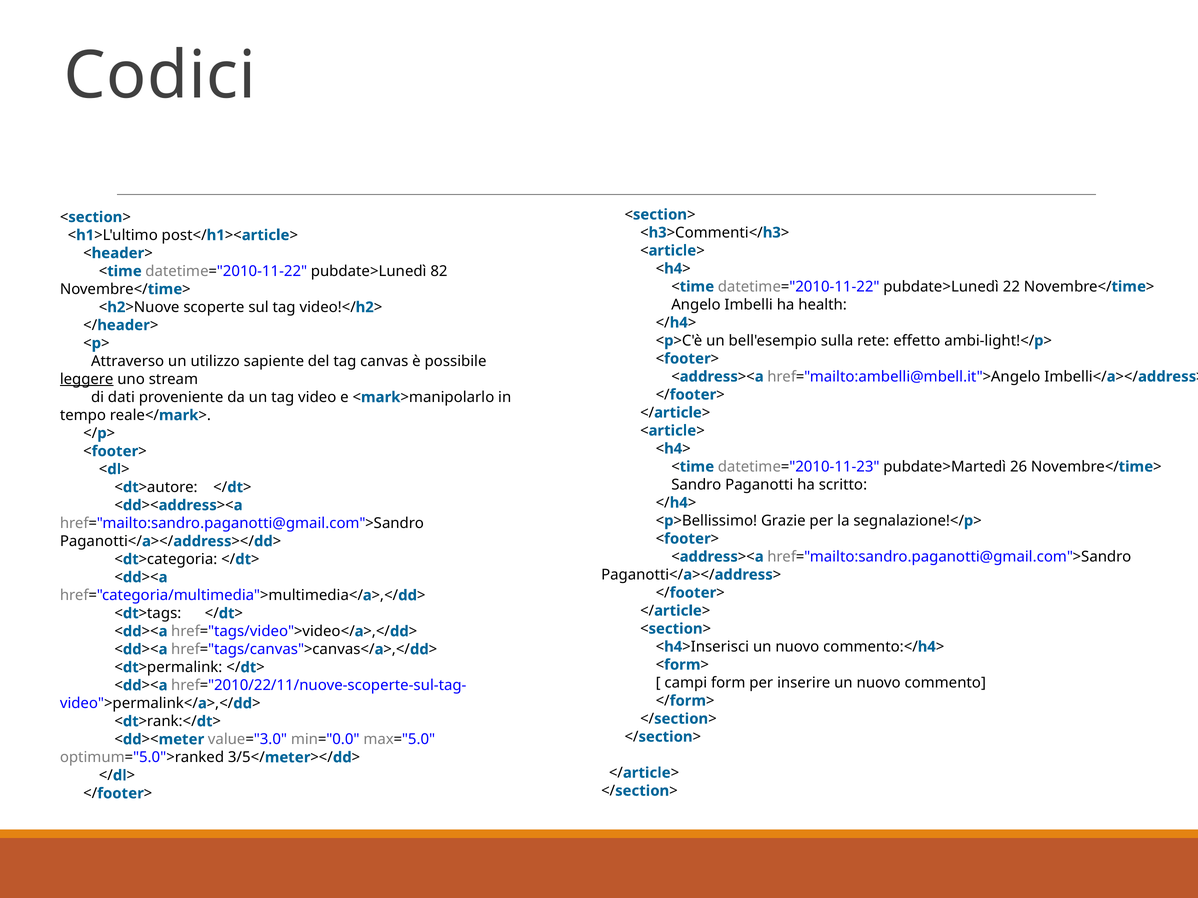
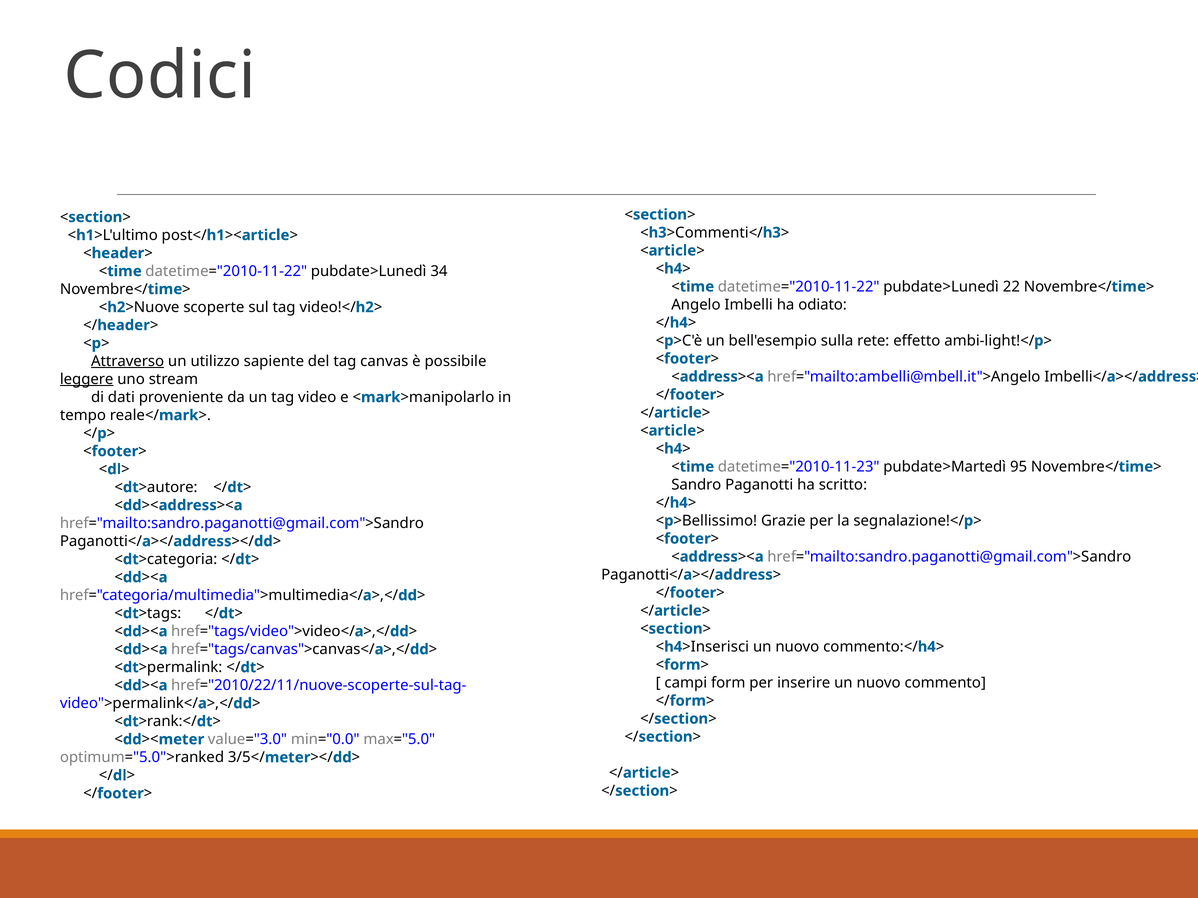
82: 82 -> 34
health: health -> odiato
Attraverso underline: none -> present
26: 26 -> 95
